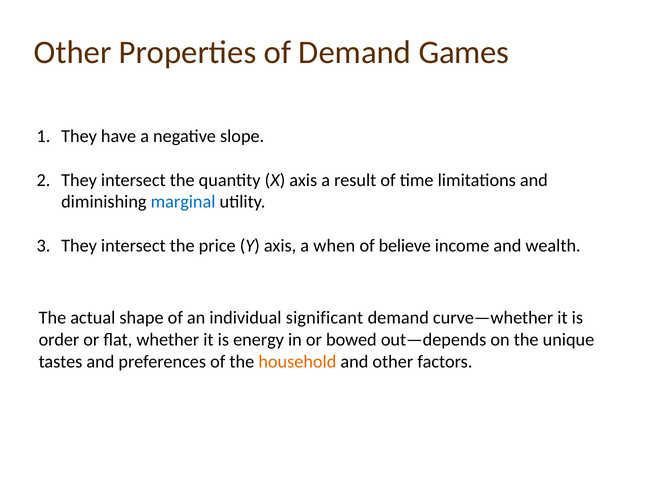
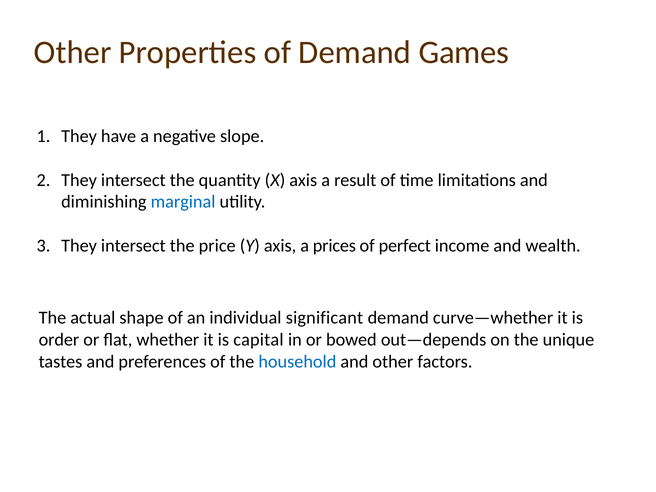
when: when -> prices
believe: believe -> perfect
energy: energy -> capital
household colour: orange -> blue
